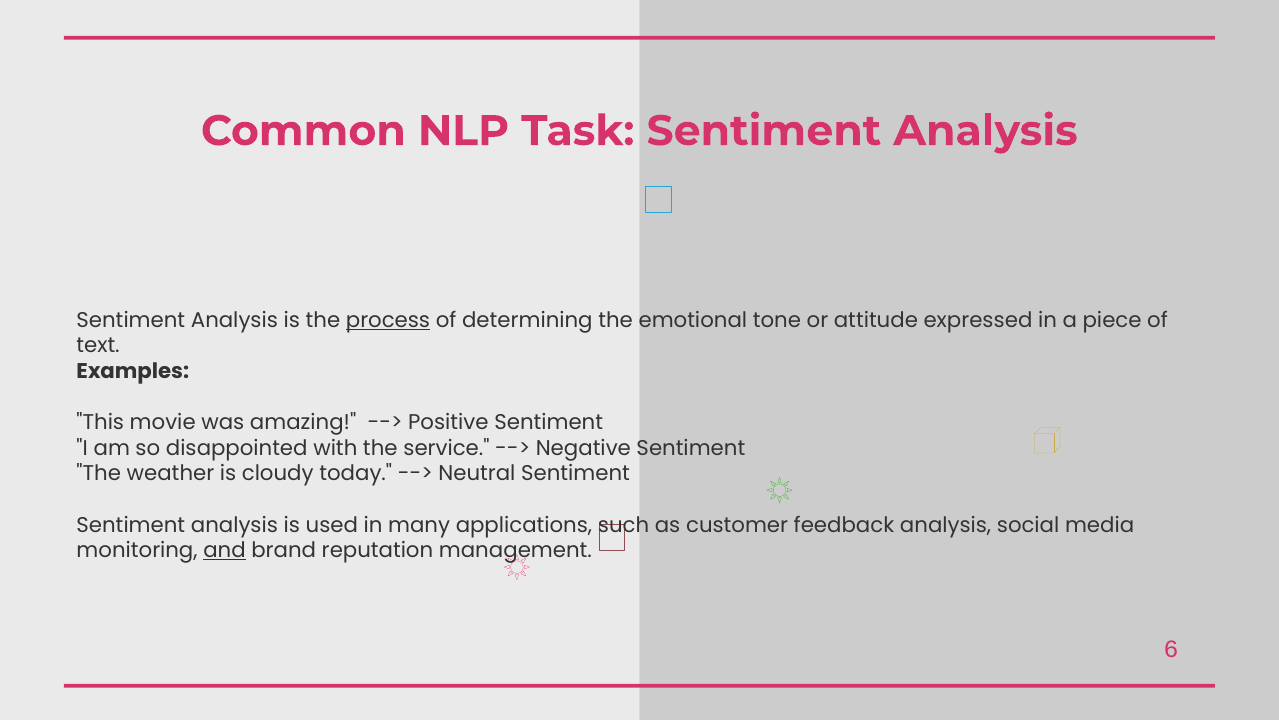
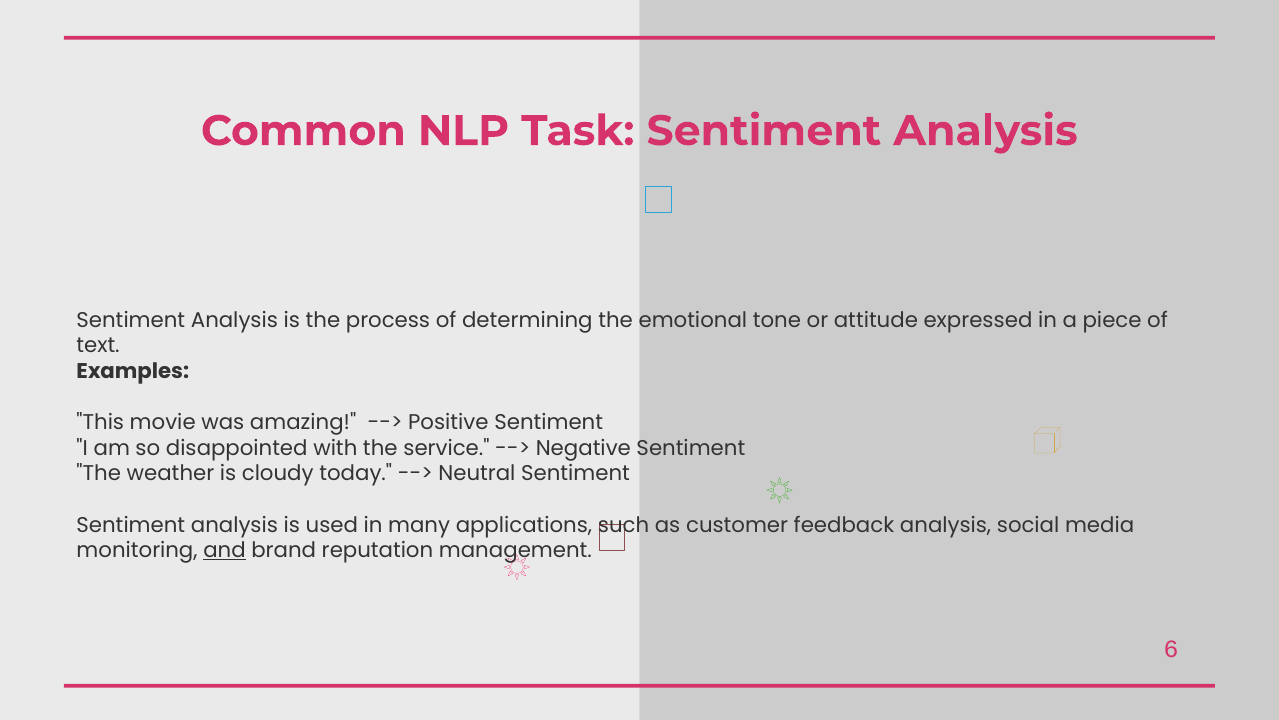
process underline: present -> none
